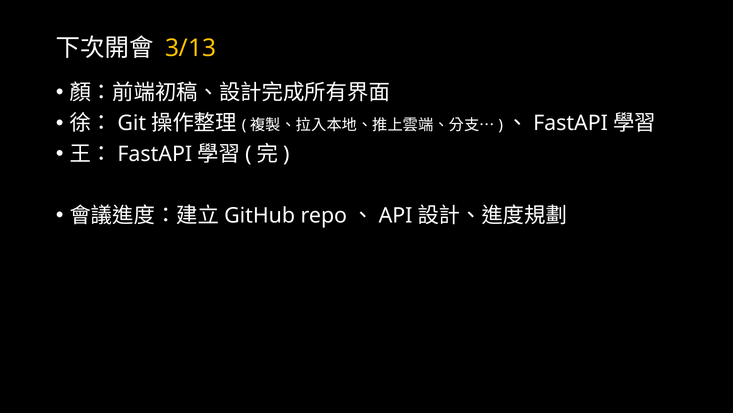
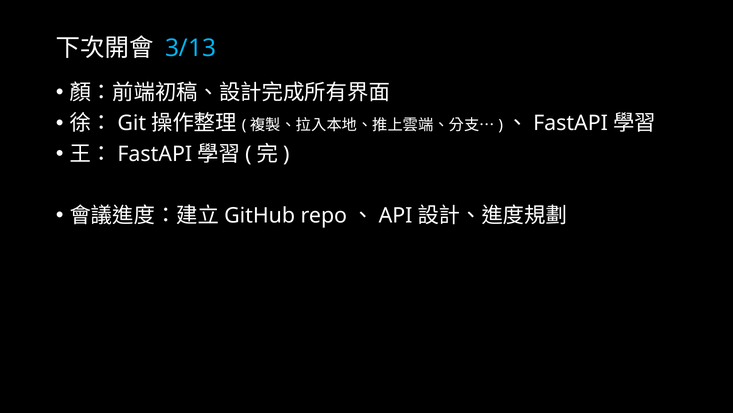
3/13 colour: yellow -> light blue
